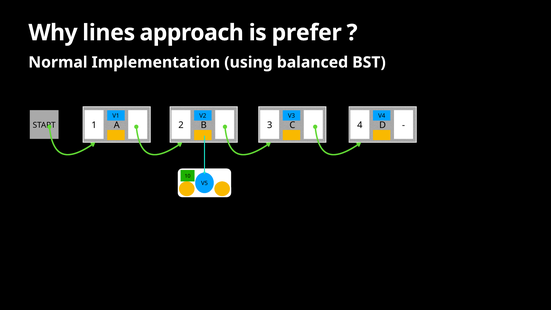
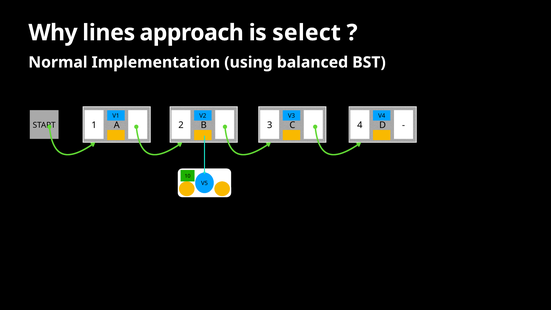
prefer: prefer -> select
